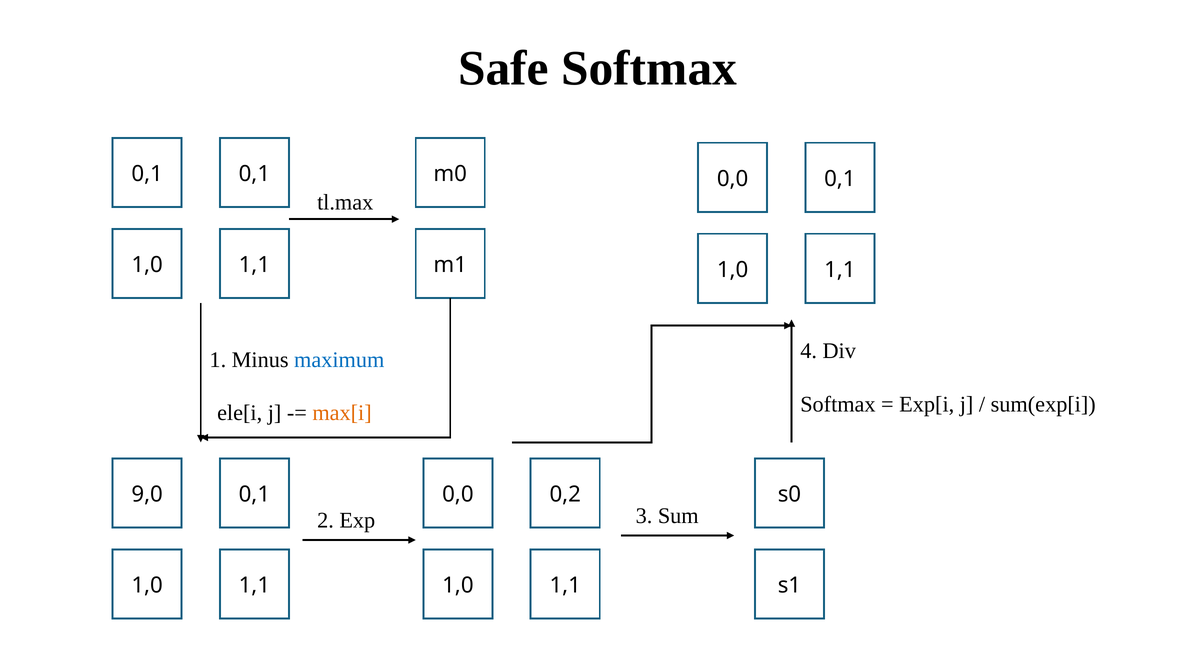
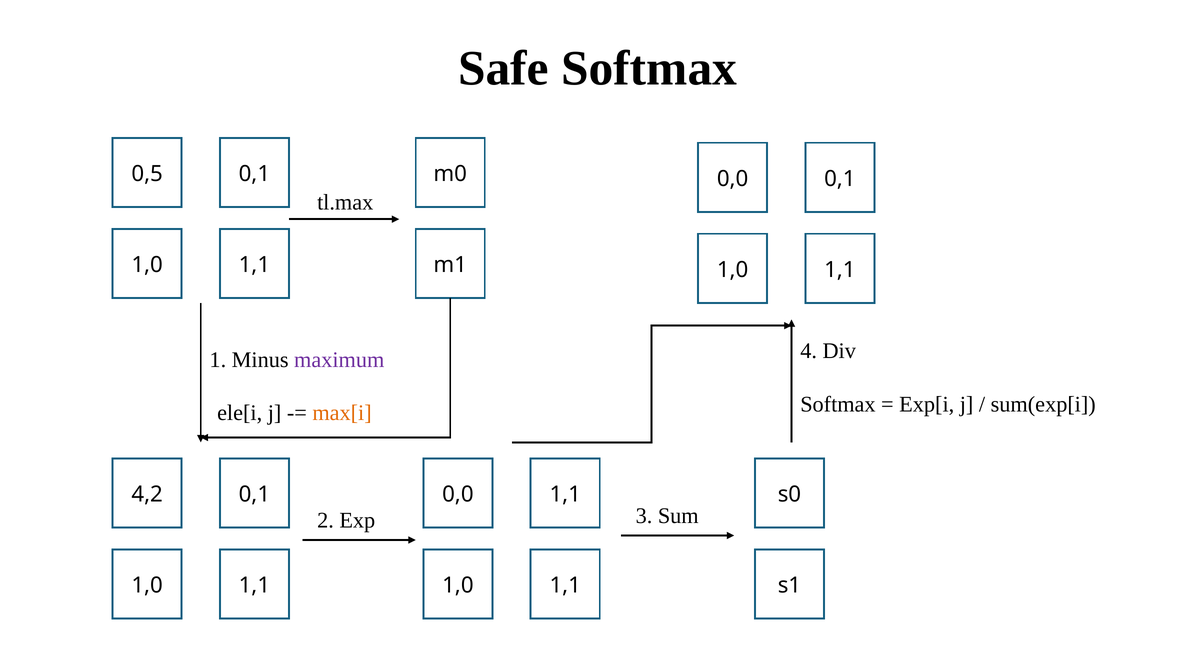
0,1 at (147, 174): 0,1 -> 0,5
maximum colour: blue -> purple
9,0: 9,0 -> 4,2
0,0 0,2: 0,2 -> 1,1
